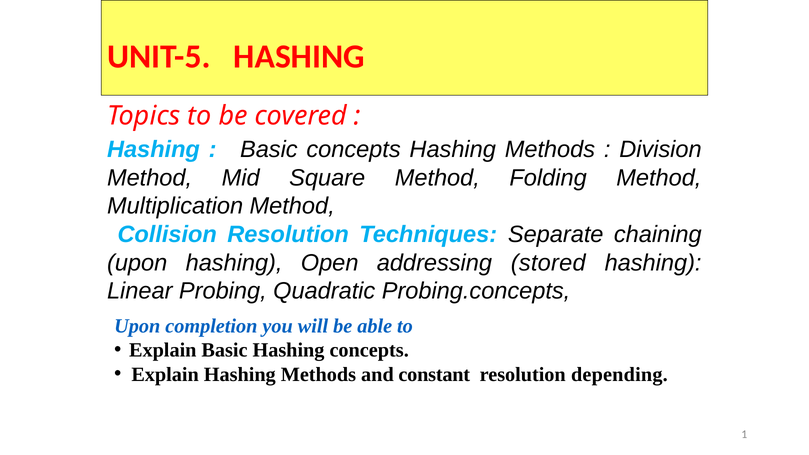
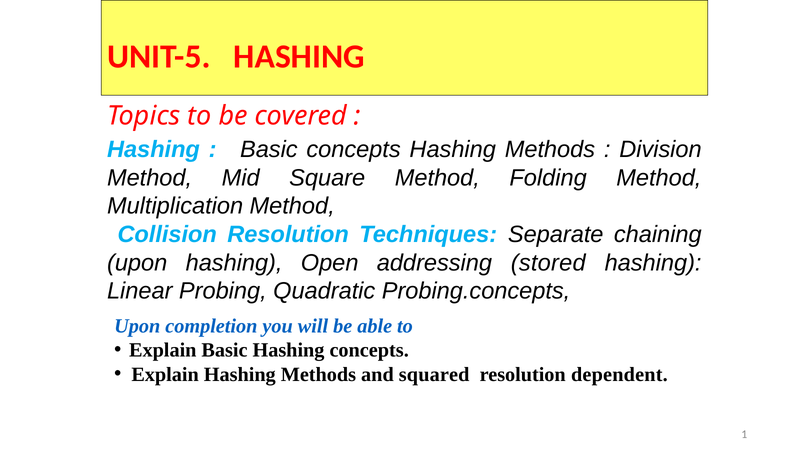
constant: constant -> squared
depending: depending -> dependent
